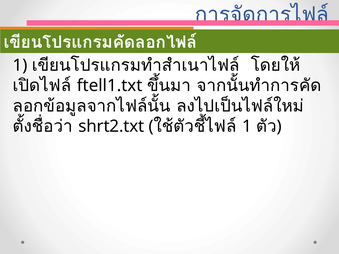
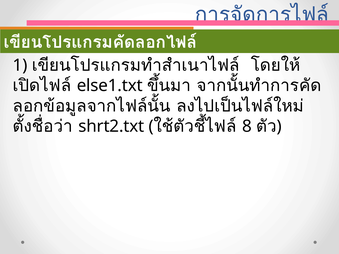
ftell1.txt: ftell1.txt -> else1.txt
1 at (247, 126): 1 -> 8
